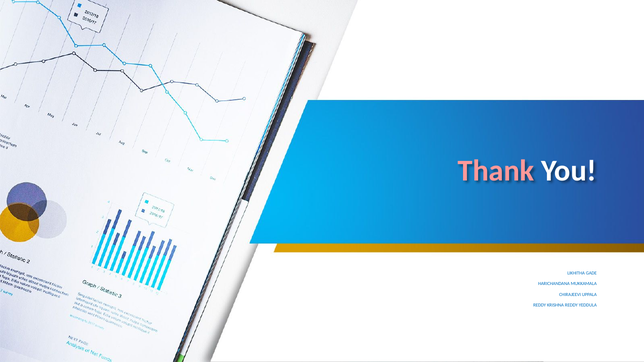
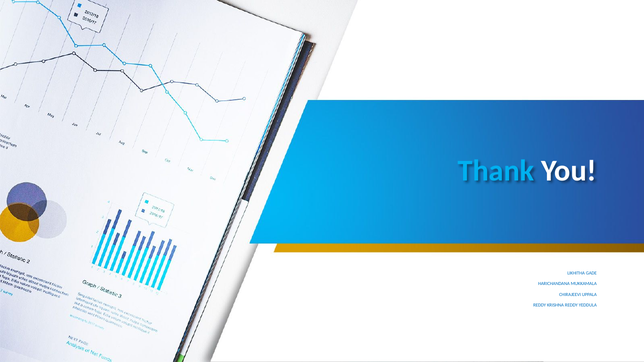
Thank colour: pink -> light blue
